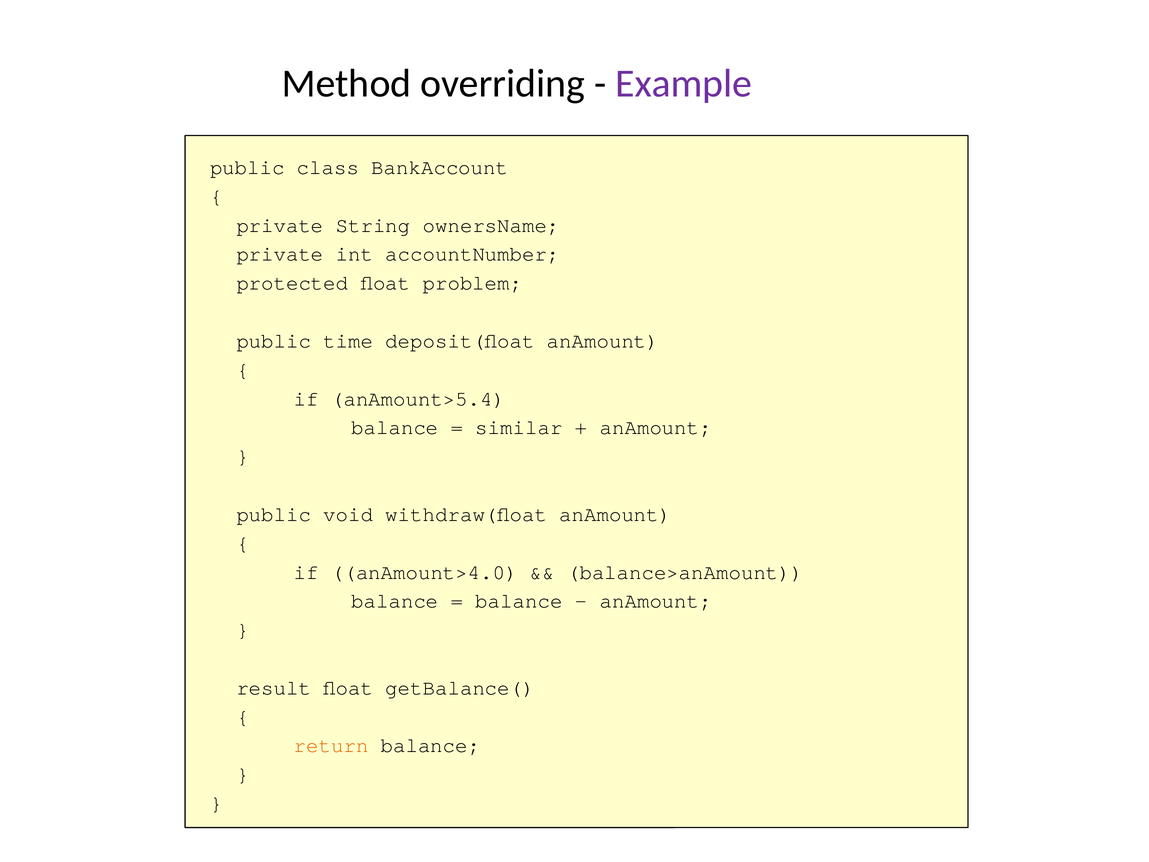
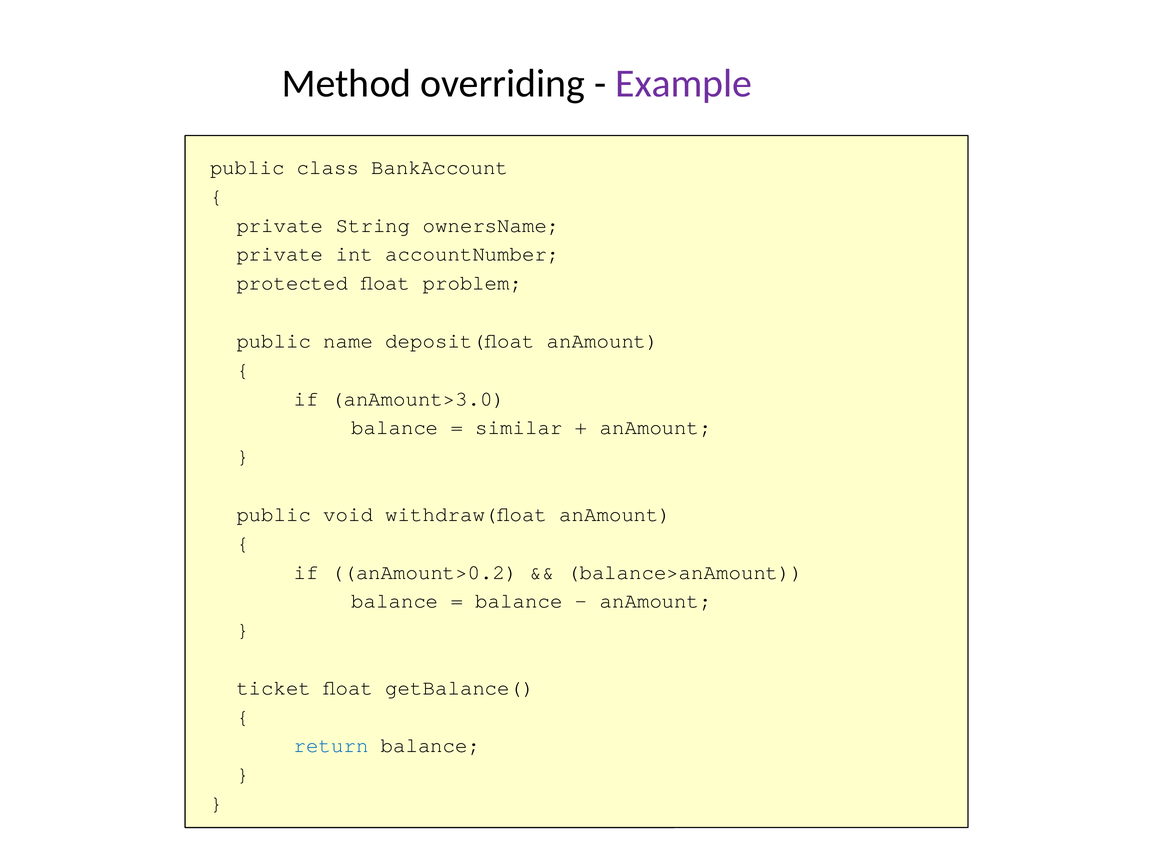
time: time -> name
anAmount>5.4: anAmount>5.4 -> anAmount>3.0
anAmount>4.0: anAmount>4.0 -> anAmount>0.2
result: result -> ticket
return colour: orange -> blue
